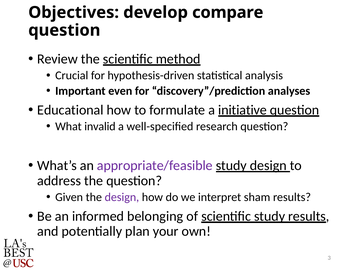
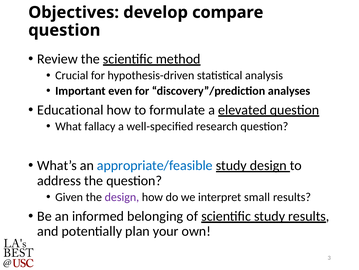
initiative: initiative -> elevated
invalid: invalid -> fallacy
appropriate/feasible colour: purple -> blue
sham: sham -> small
